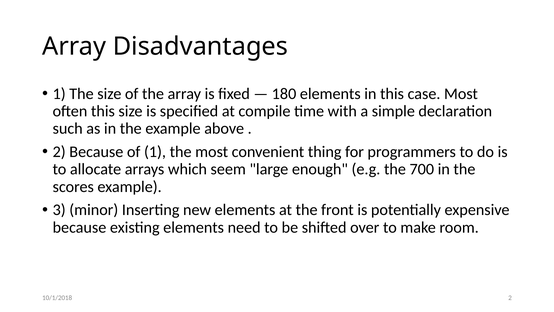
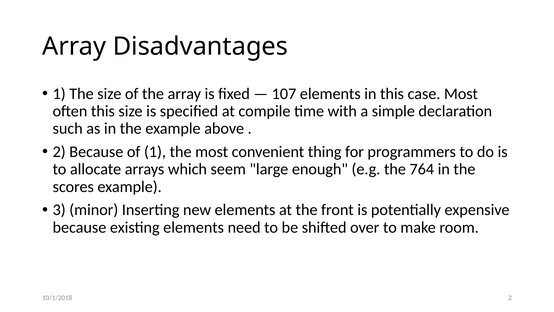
180: 180 -> 107
700: 700 -> 764
